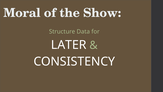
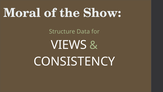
LATER: LATER -> VIEWS
